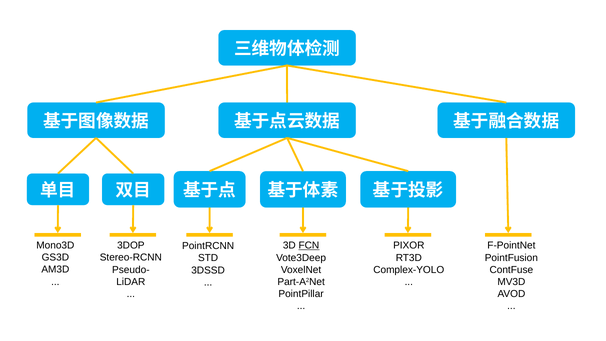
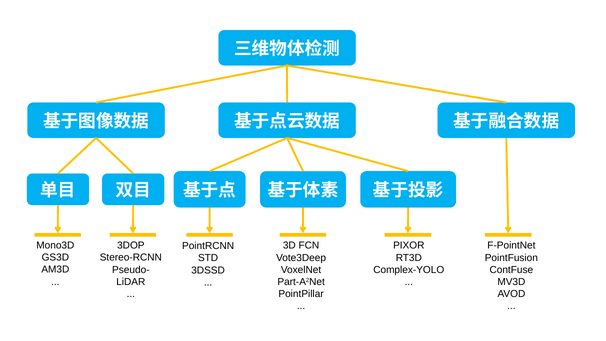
FCN underline: present -> none
